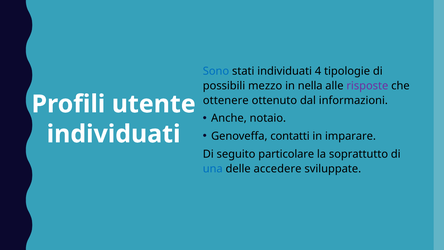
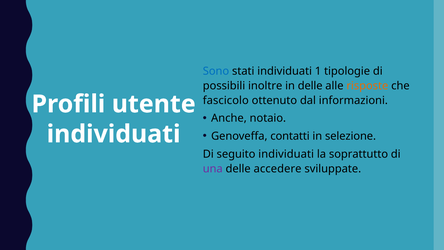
4: 4 -> 1
mezzo: mezzo -> inoltre
in nella: nella -> delle
risposte colour: purple -> orange
ottenere: ottenere -> fascicolo
imparare: imparare -> selezione
seguito particolare: particolare -> individuati
una colour: blue -> purple
